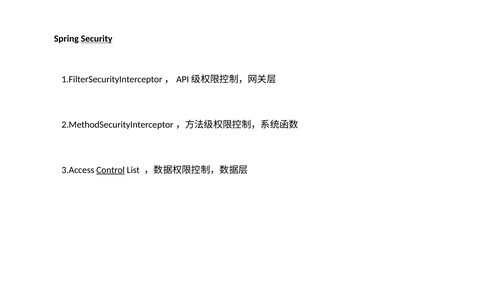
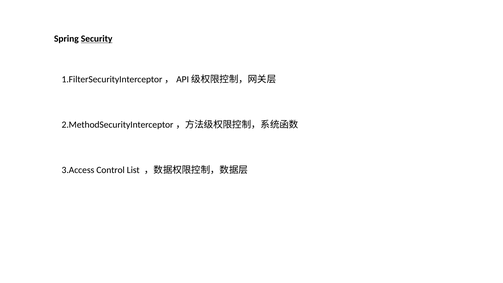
Control underline: present -> none
